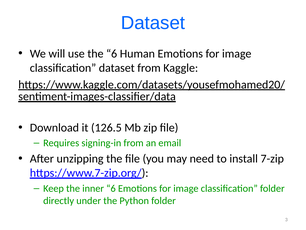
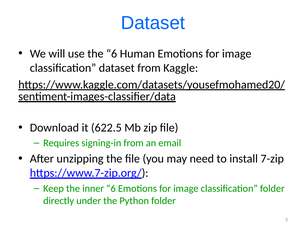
126.5: 126.5 -> 622.5
